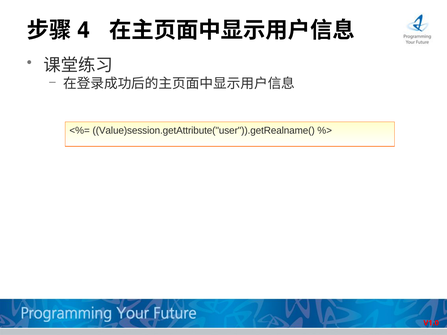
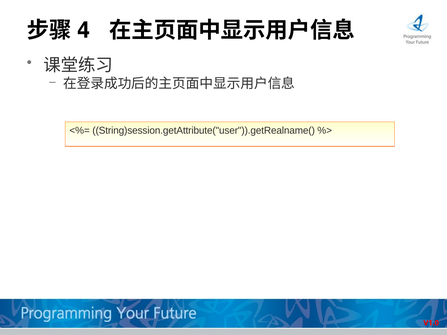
Value)session.getAttribute("user")).getRealname(: Value)session.getAttribute("user")).getRealname( -> String)session.getAttribute("user")).getRealname(
